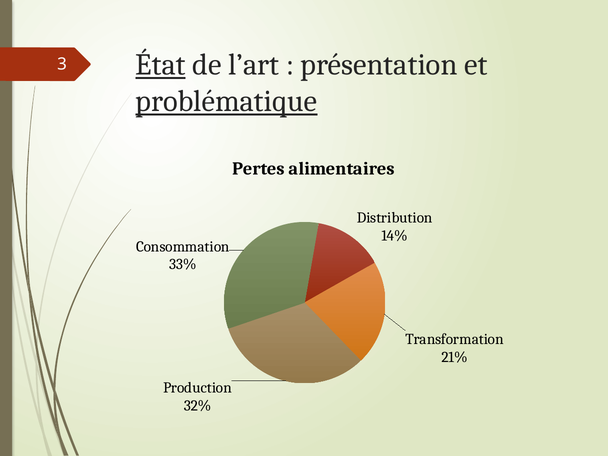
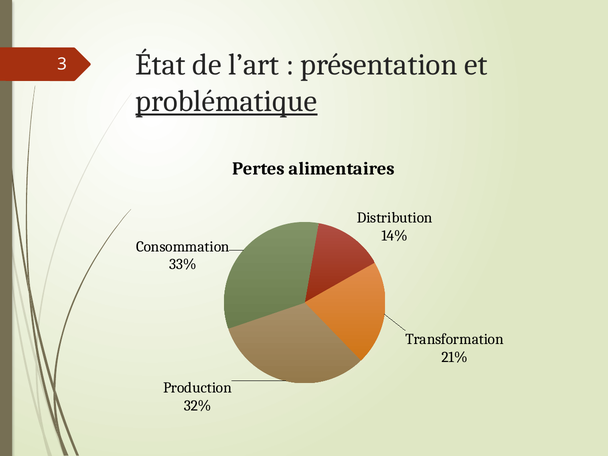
État underline: present -> none
